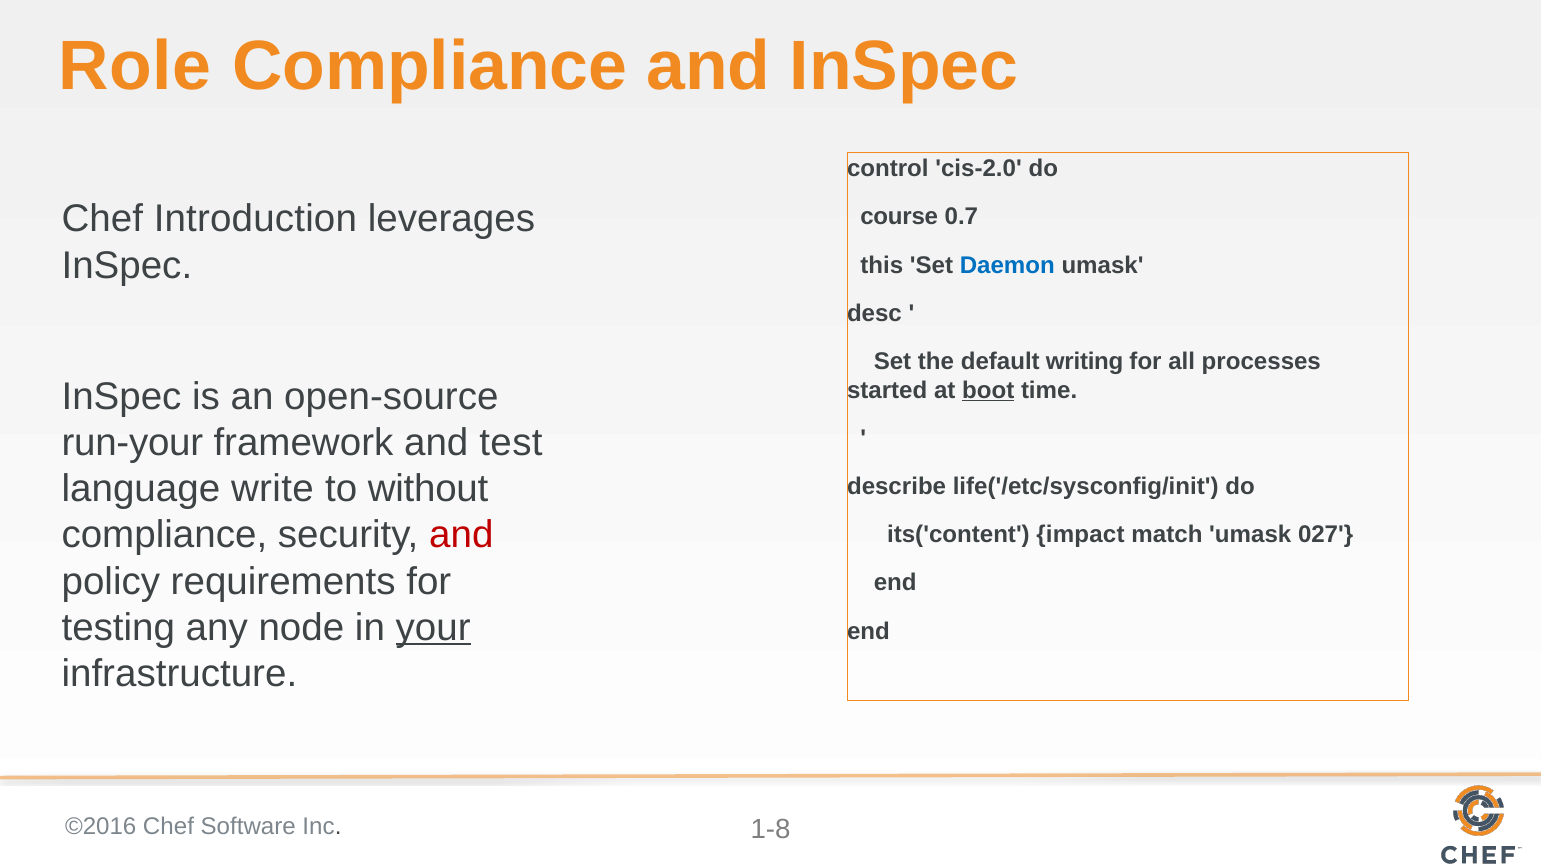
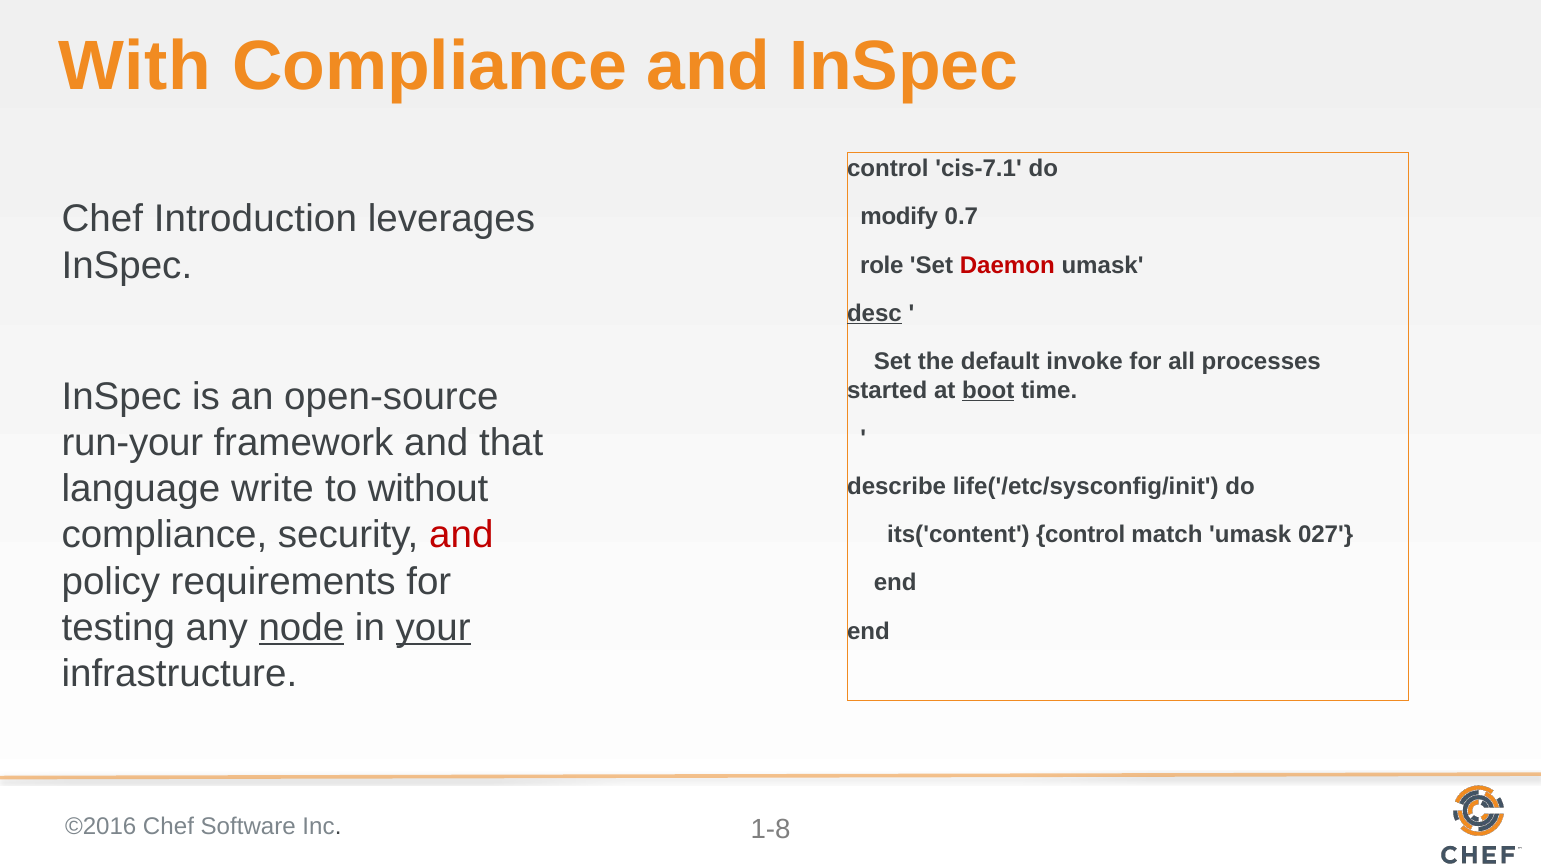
Role: Role -> With
cis-2.0: cis-2.0 -> cis-7.1
course: course -> modify
this: this -> role
Daemon colour: blue -> red
desc underline: none -> present
writing: writing -> invoke
test: test -> that
its('content impact: impact -> control
node underline: none -> present
